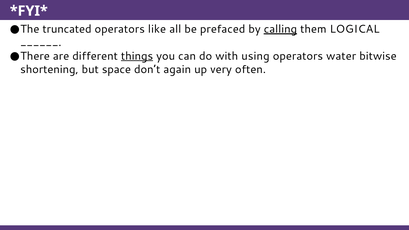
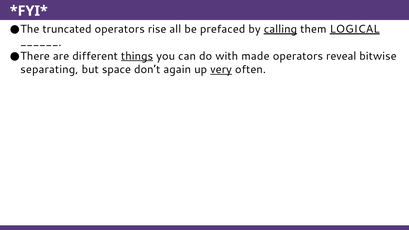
like: like -> rise
LOGICAL underline: none -> present
using: using -> made
water: water -> reveal
shortening: shortening -> separating
very underline: none -> present
